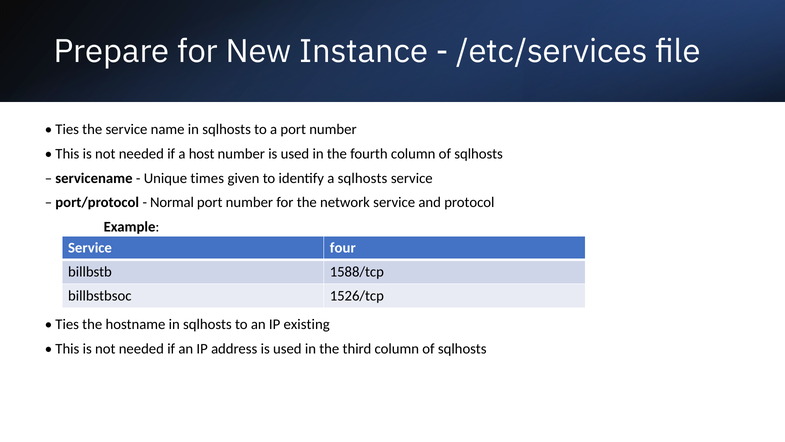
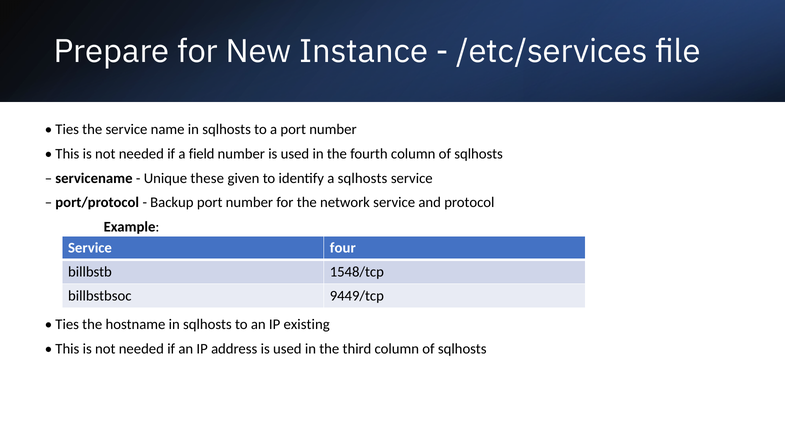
host: host -> field
times: times -> these
Normal: Normal -> Backup
1588/tcp: 1588/tcp -> 1548/tcp
1526/tcp: 1526/tcp -> 9449/tcp
